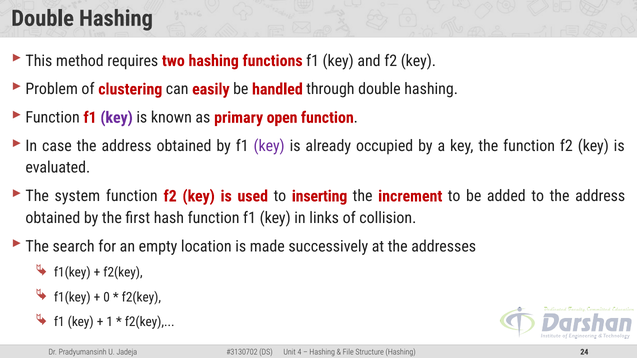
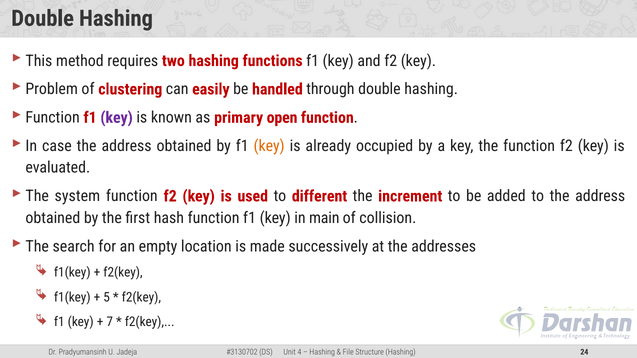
key at (269, 146) colour: purple -> orange
inserting: inserting -> different
links: links -> main
0: 0 -> 5
1: 1 -> 7
